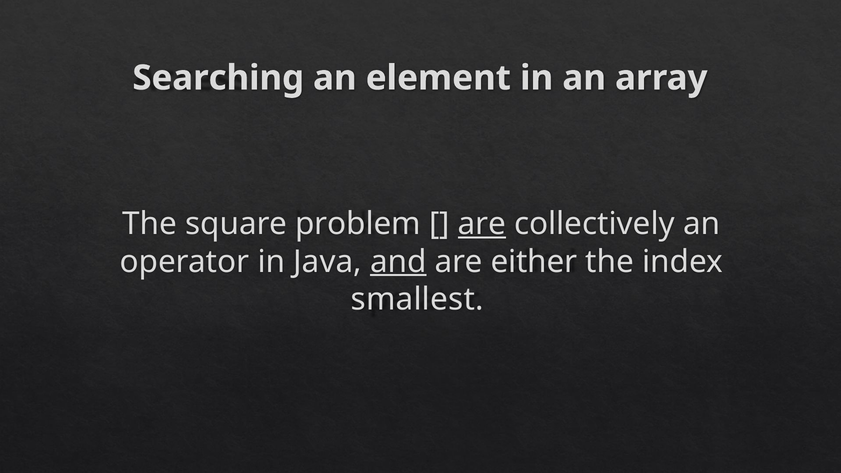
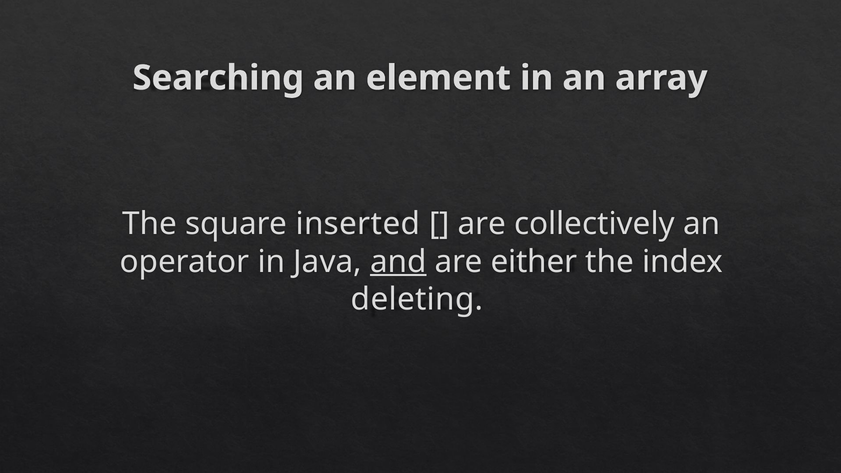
problem: problem -> inserted
are at (482, 224) underline: present -> none
smallest: smallest -> deleting
